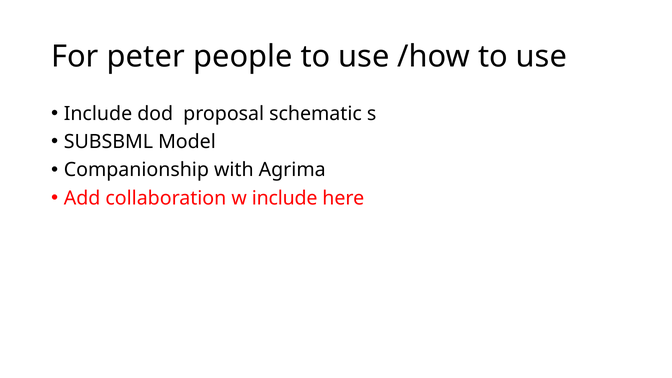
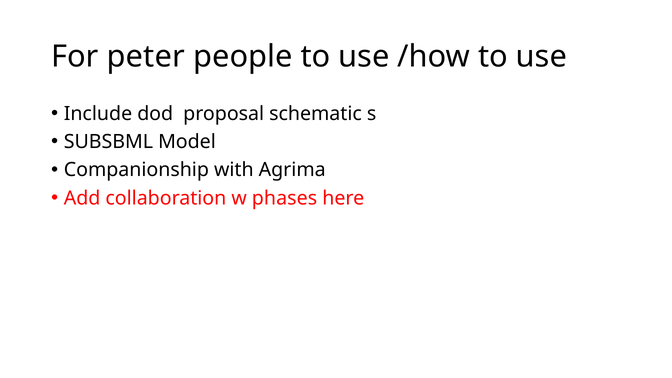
w include: include -> phases
